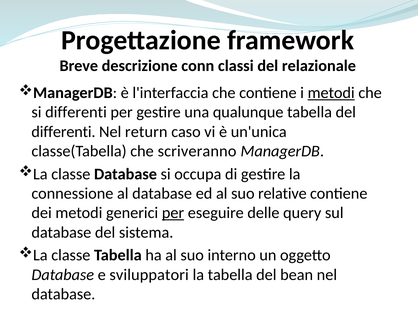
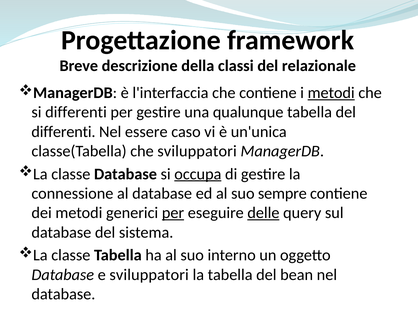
conn: conn -> della
return: return -> essere
che scriveranno: scriveranno -> sviluppatori
occupa underline: none -> present
relative: relative -> sempre
delle underline: none -> present
